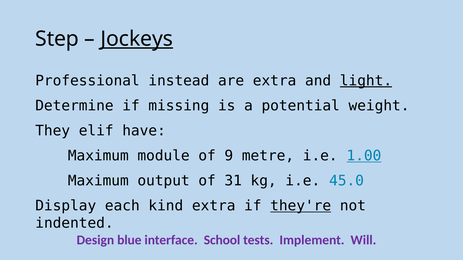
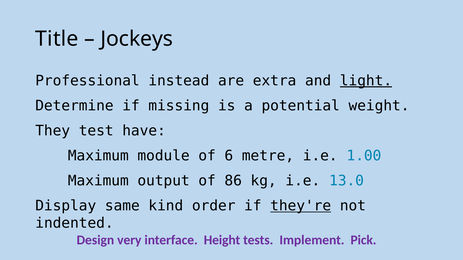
Step: Step -> Title
Jockeys underline: present -> none
elif: elif -> test
9: 9 -> 6
1.00 underline: present -> none
31: 31 -> 86
45.0: 45.0 -> 13.0
each: each -> same
kind extra: extra -> order
blue: blue -> very
School: School -> Height
Will: Will -> Pick
